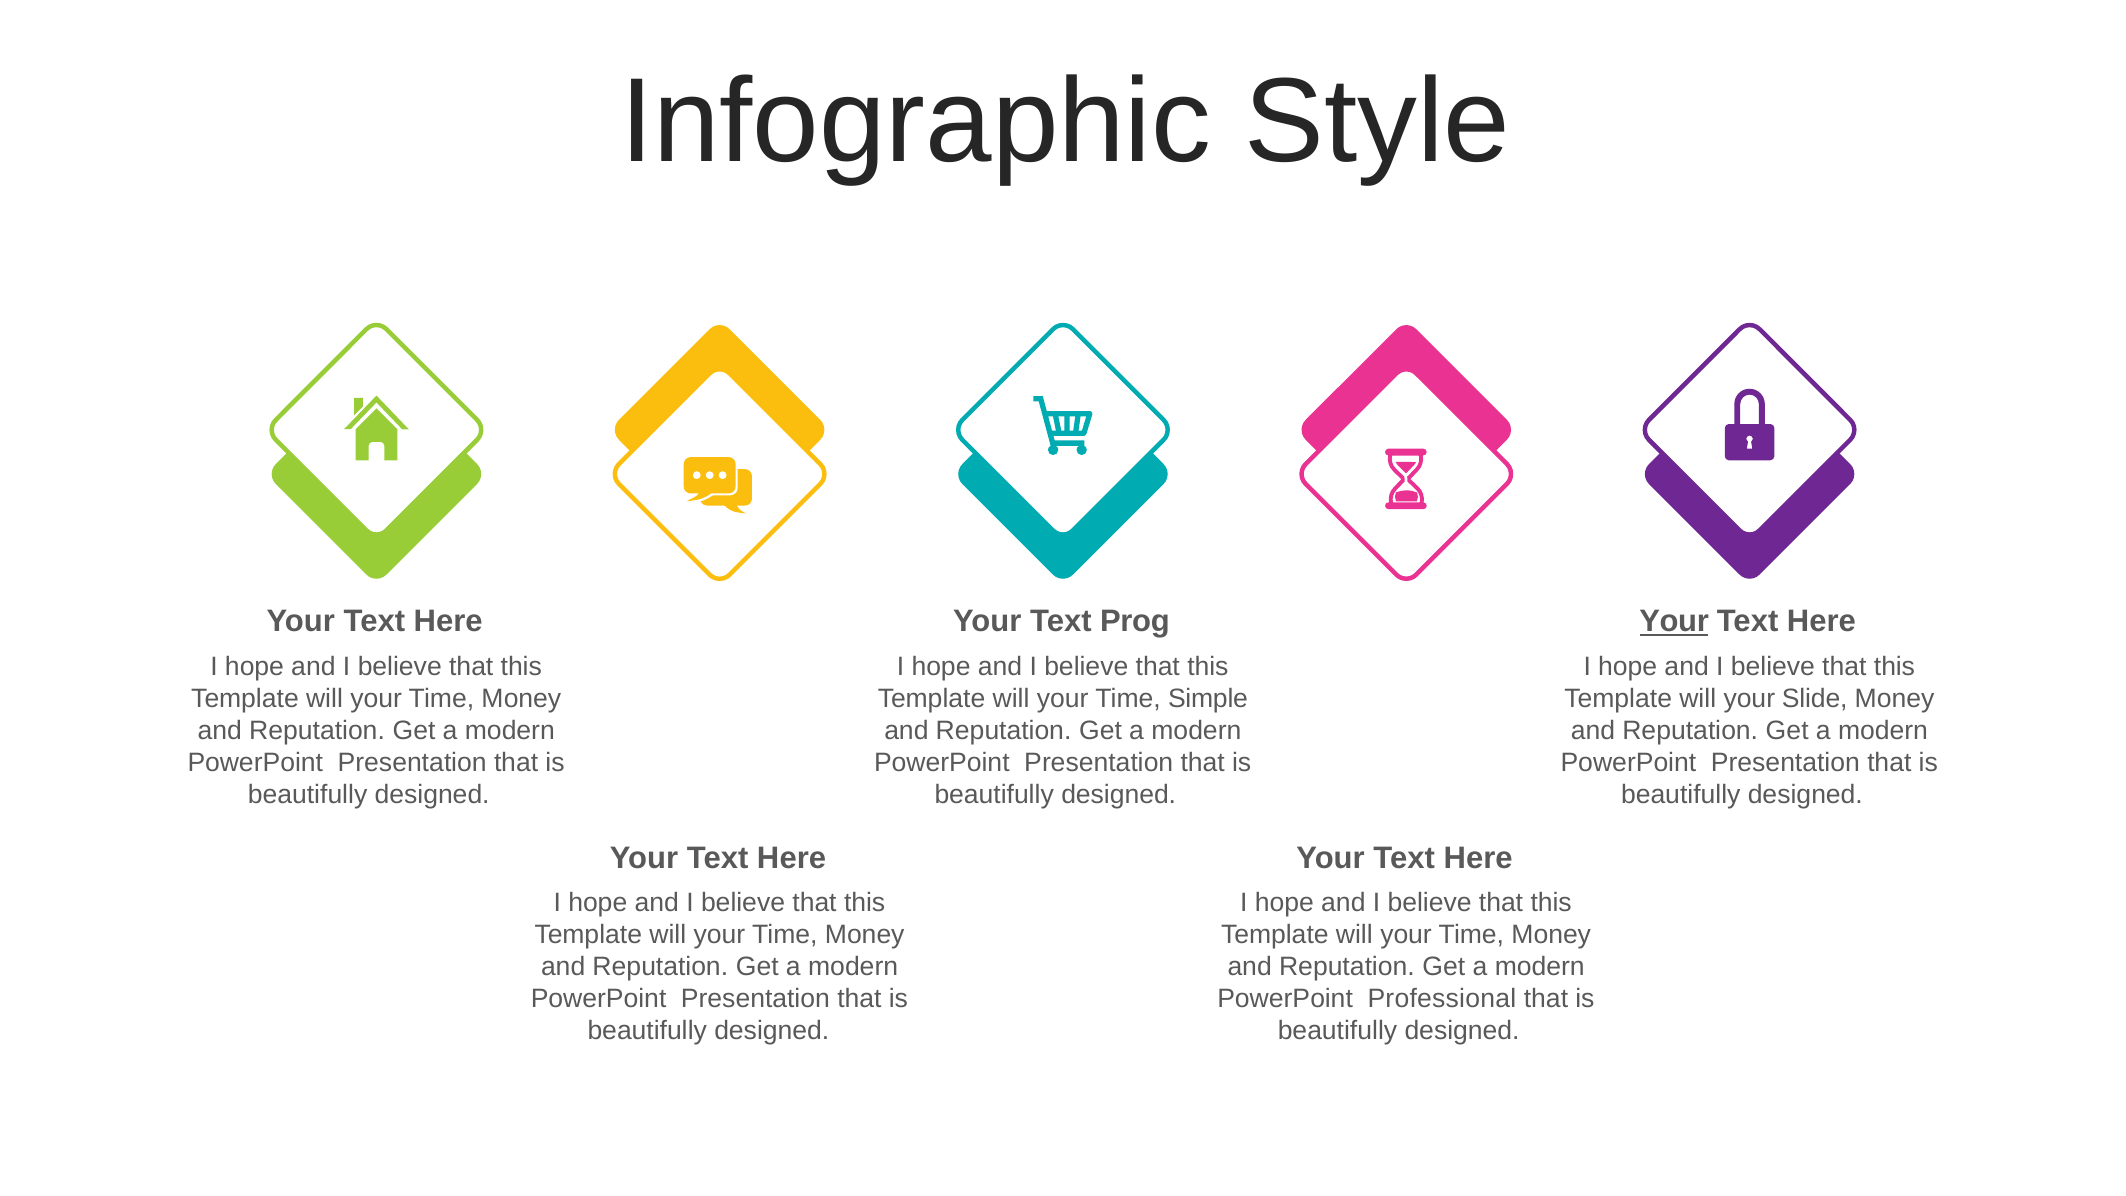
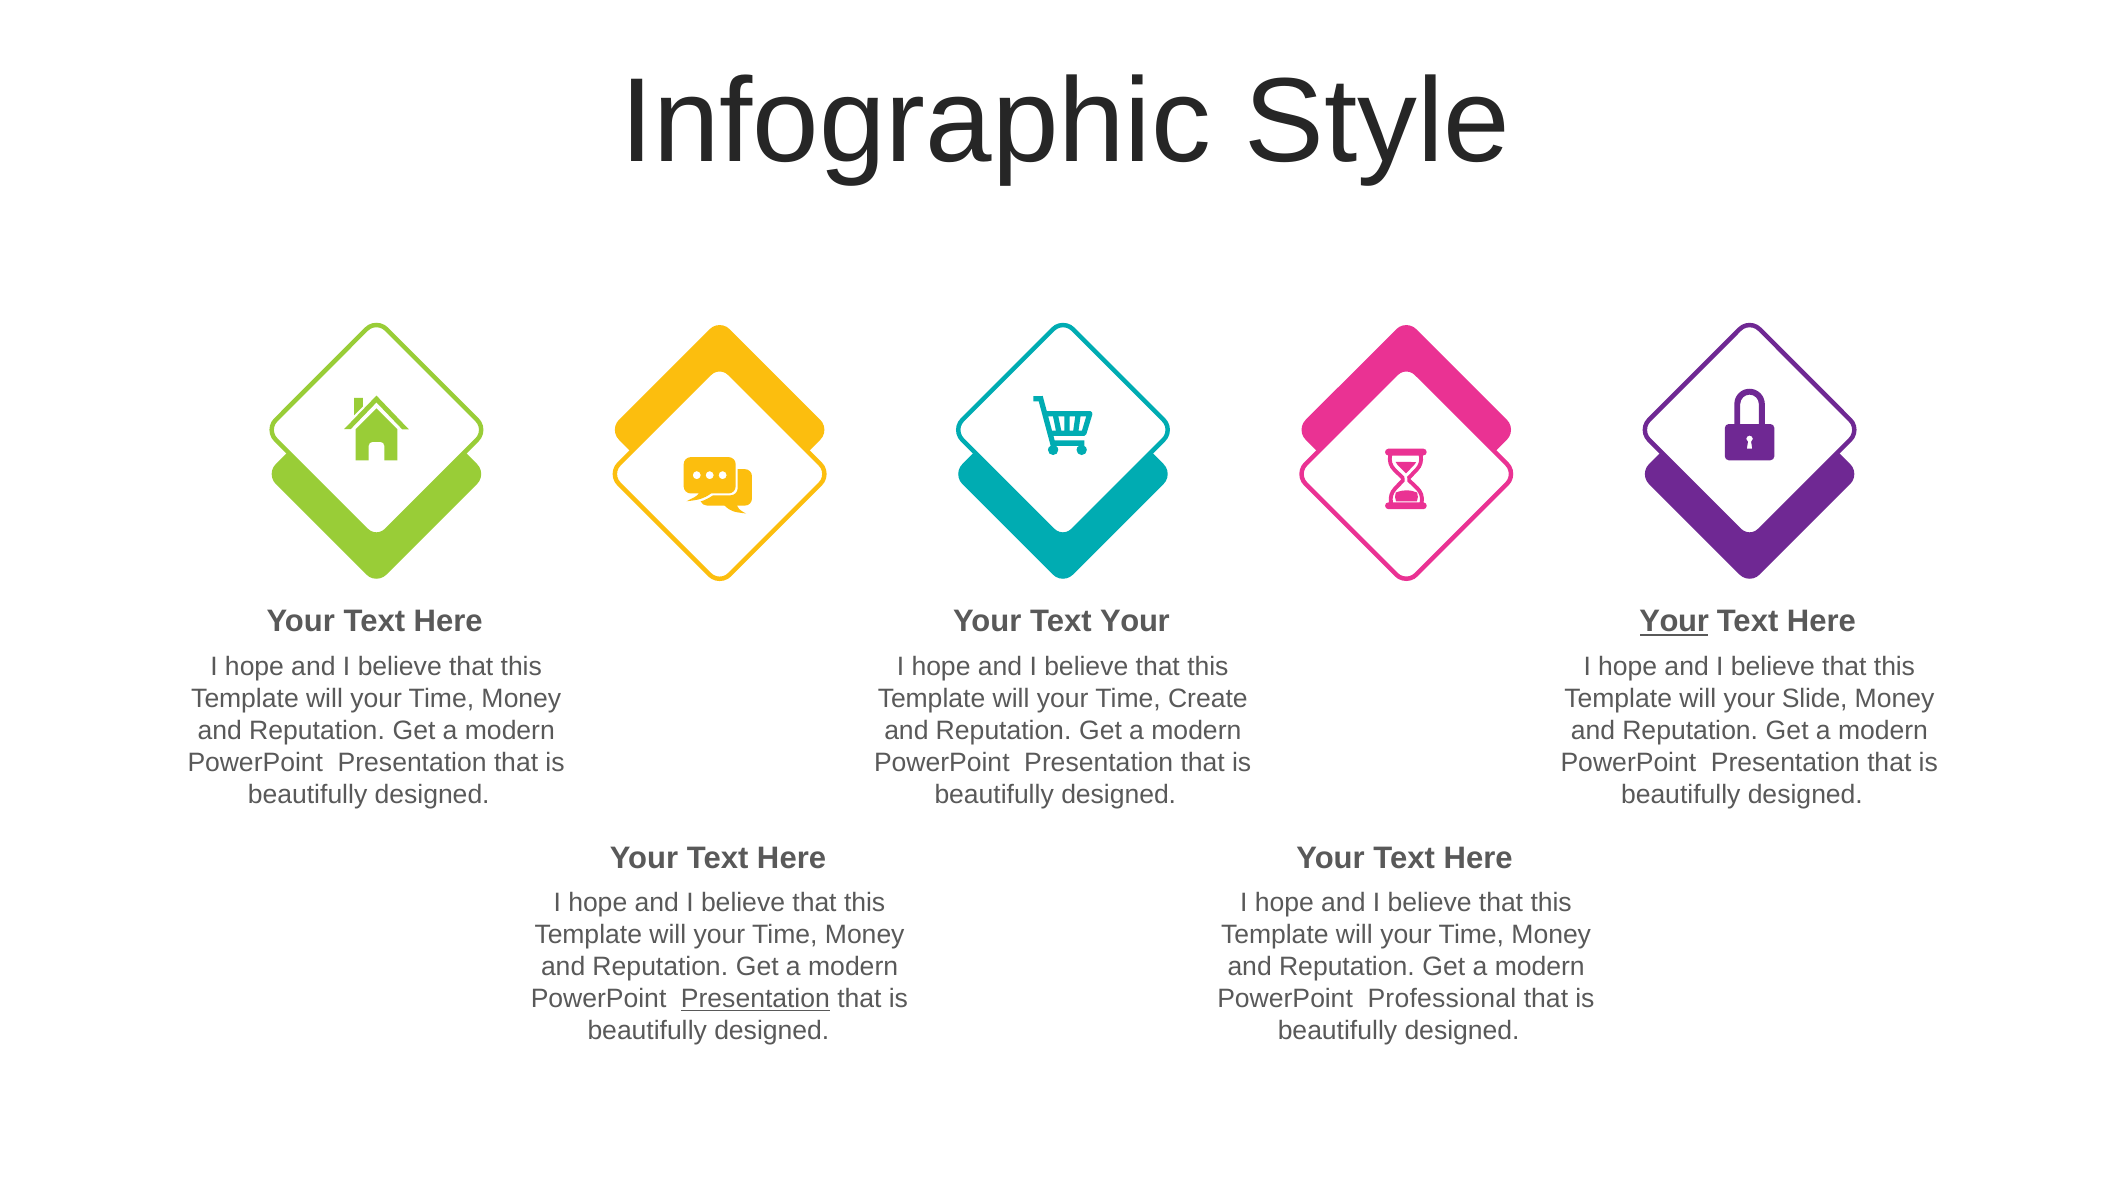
Text Prog: Prog -> Your
Simple: Simple -> Create
Presentation at (755, 999) underline: none -> present
